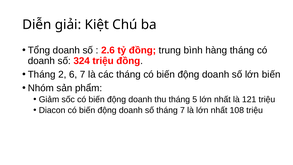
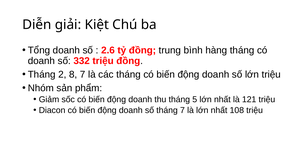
324: 324 -> 332
6: 6 -> 8
lớn biến: biến -> triệu
